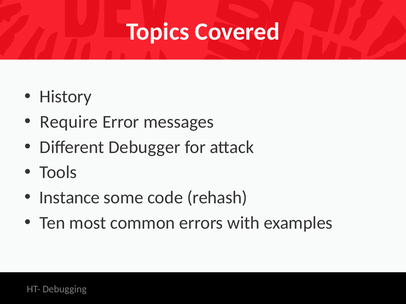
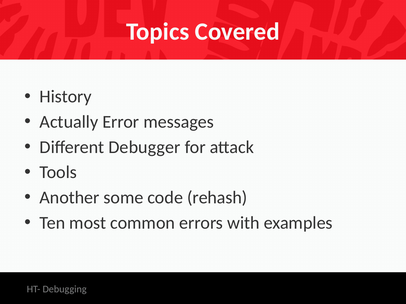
Require: Require -> Actually
Instance: Instance -> Another
